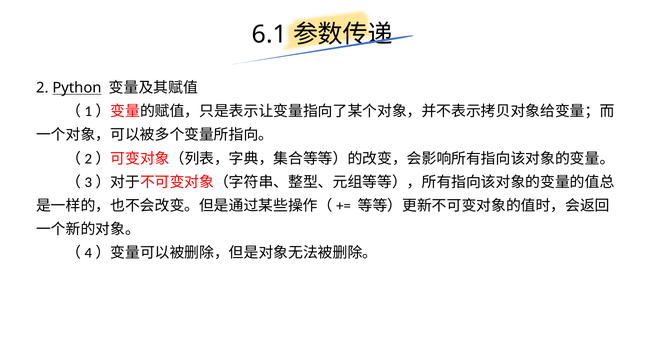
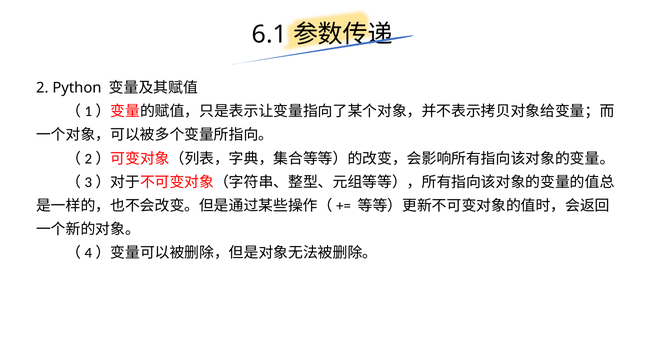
Python underline: present -> none
